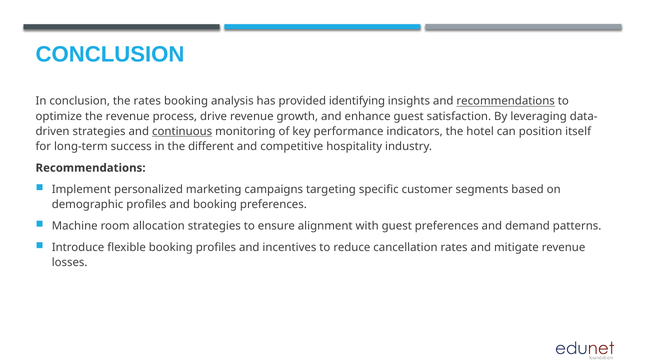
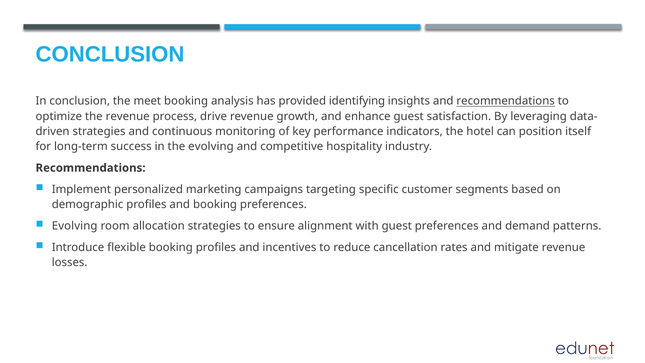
the rates: rates -> meet
continuous underline: present -> none
the different: different -> evolving
Machine at (75, 226): Machine -> Evolving
